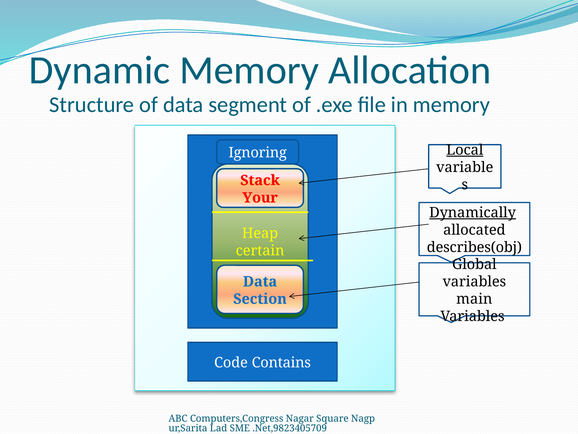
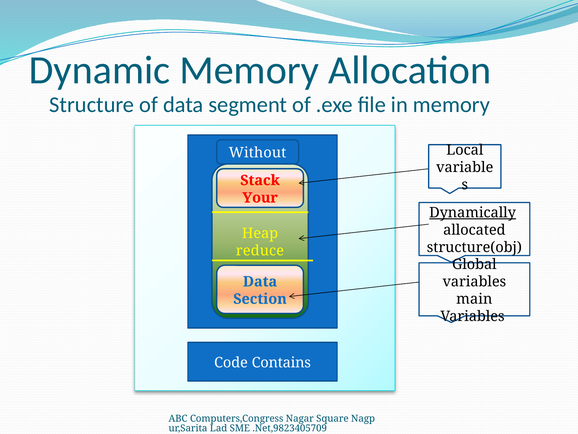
Local underline: present -> none
Ignoring: Ignoring -> Without
describes(obj: describes(obj -> structure(obj
certain: certain -> reduce
